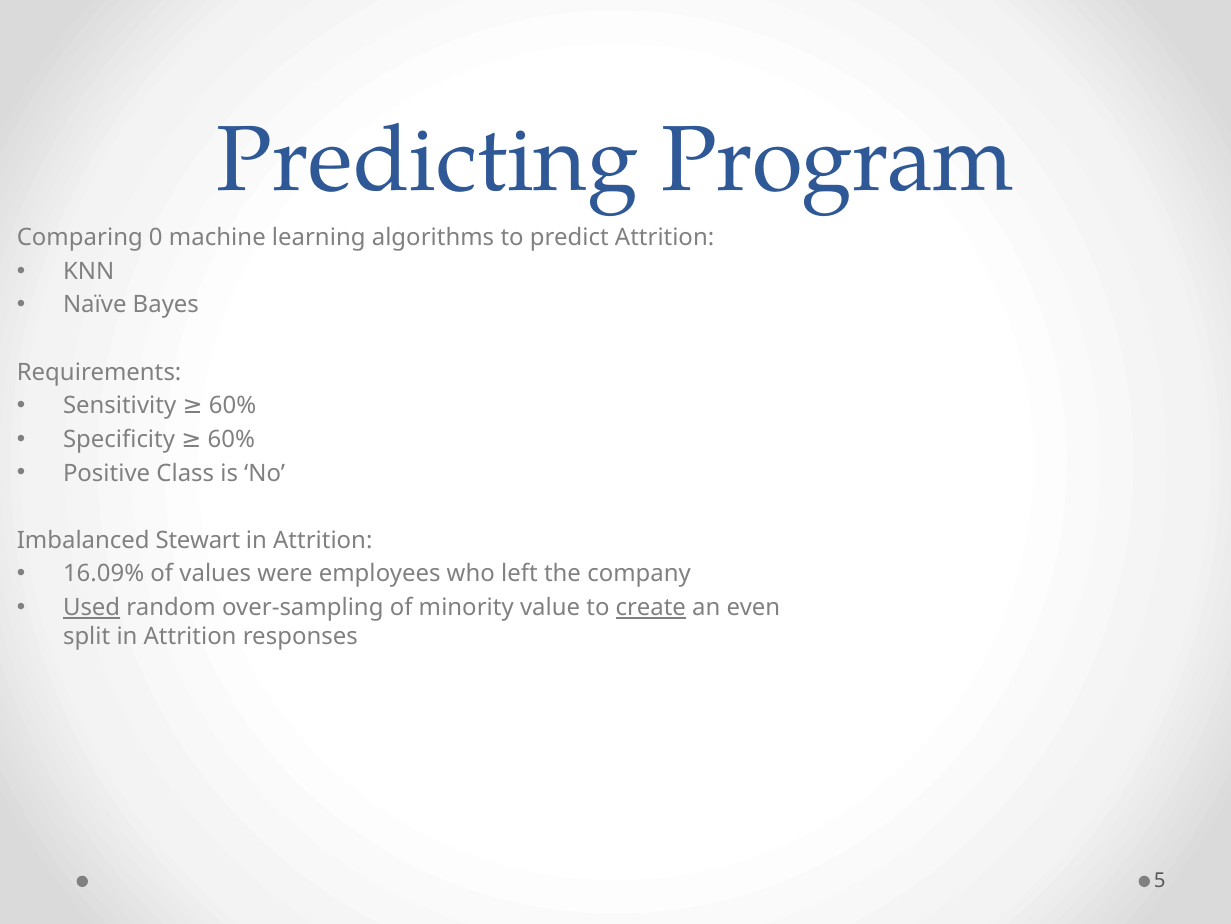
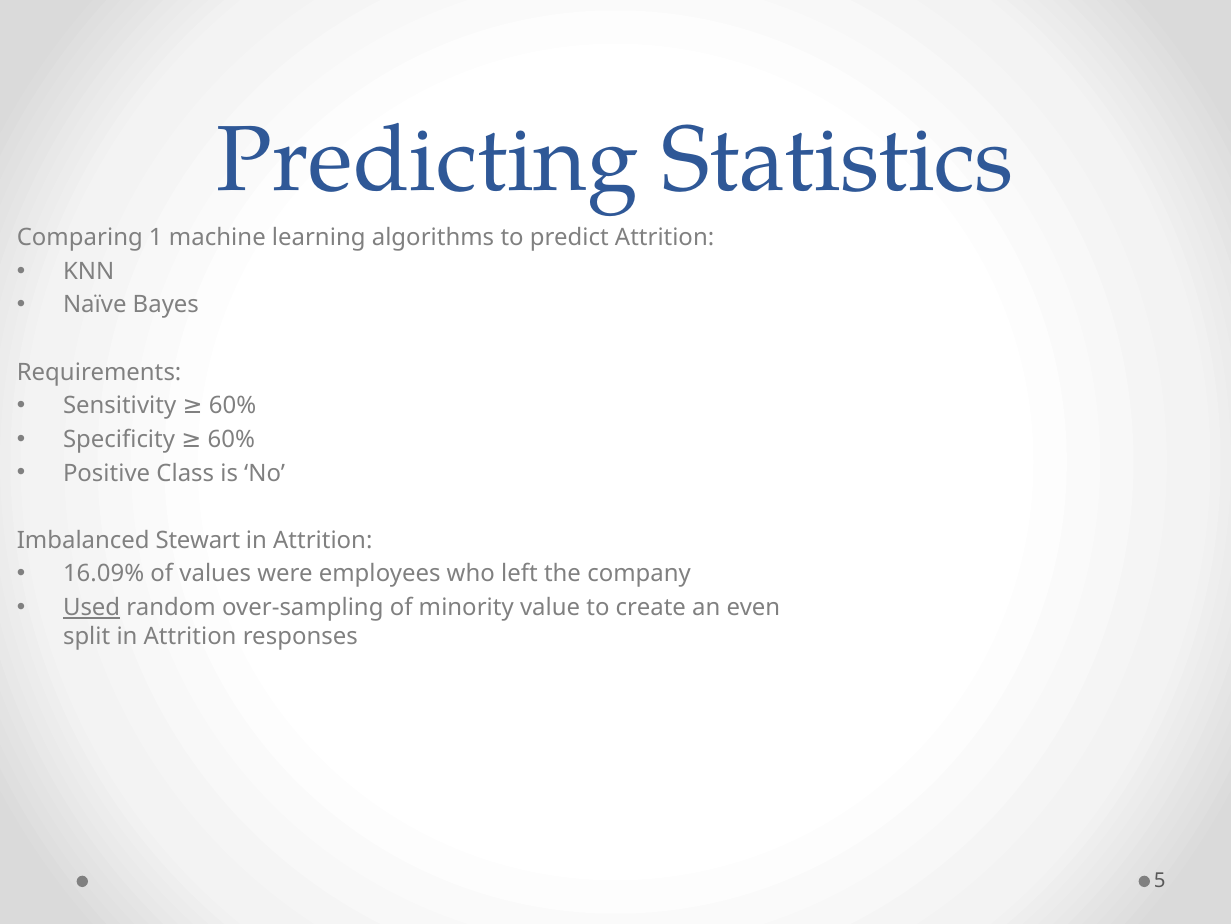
Program: Program -> Statistics
0: 0 -> 1
create underline: present -> none
